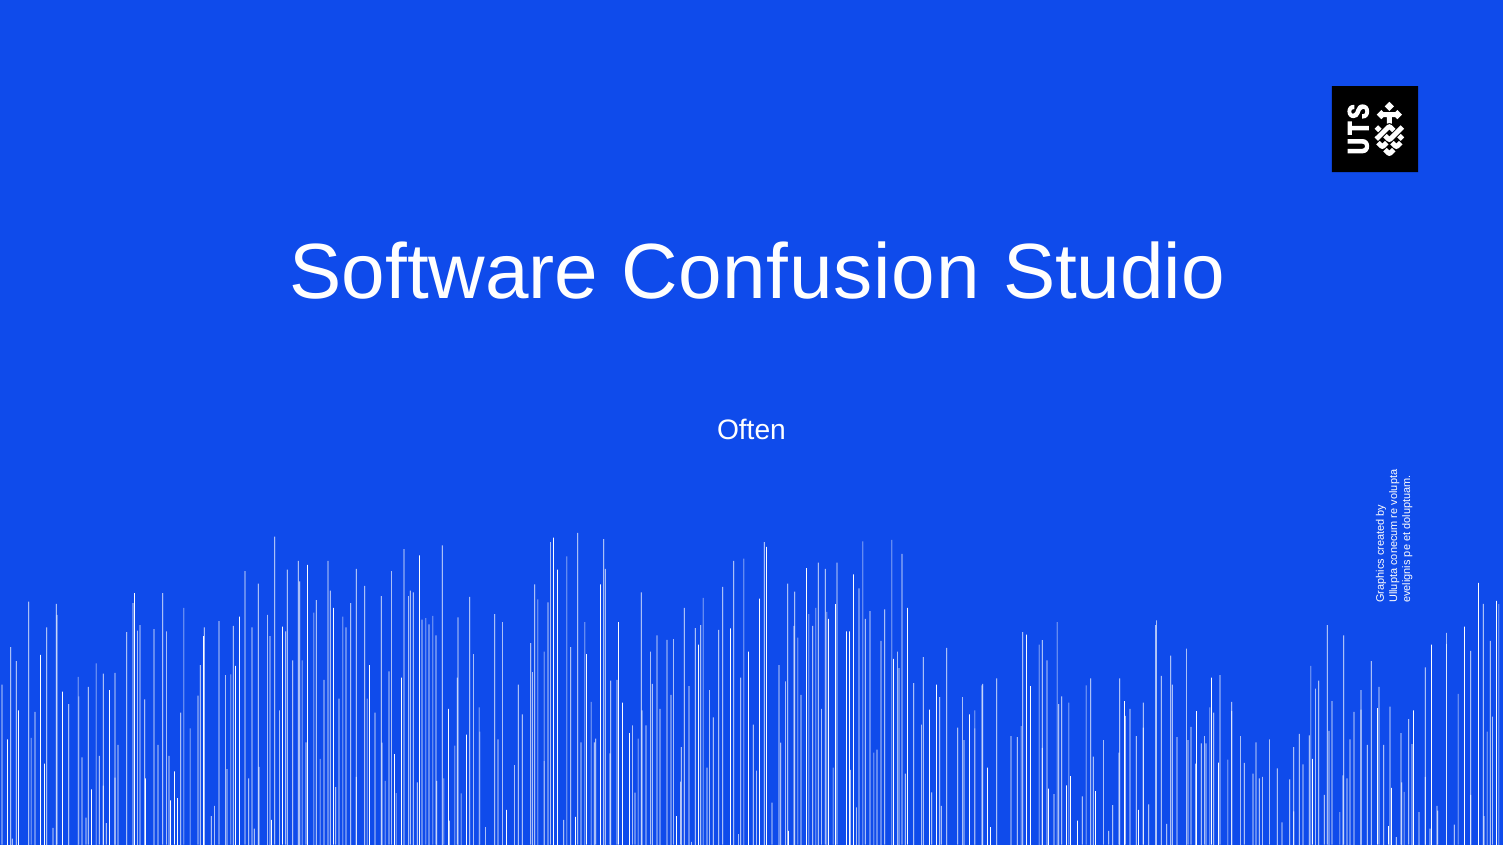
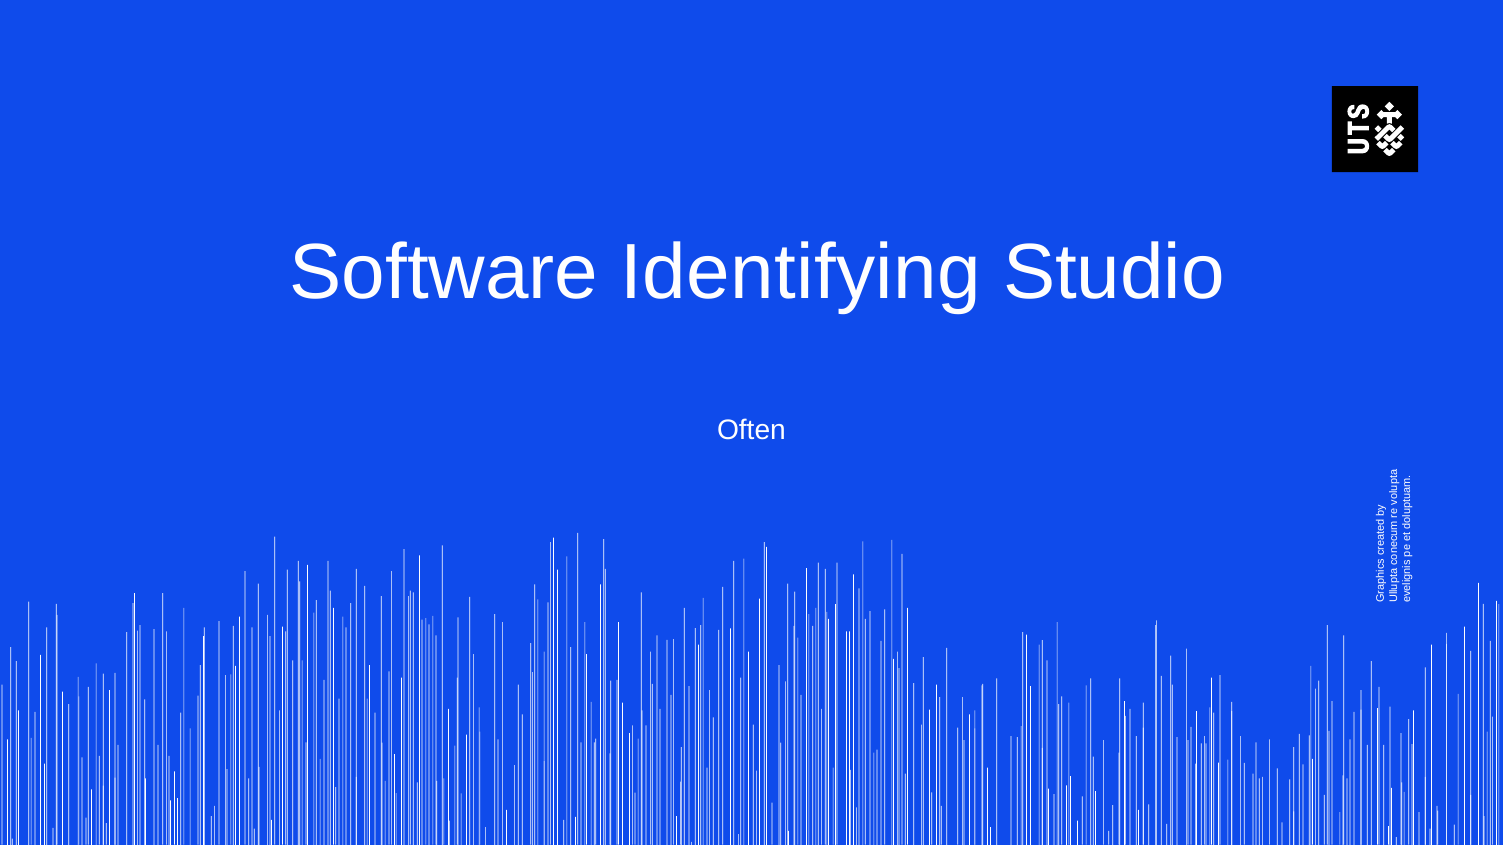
Confusion: Confusion -> Identifying
